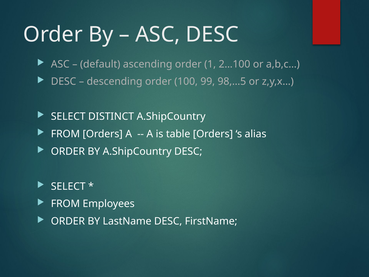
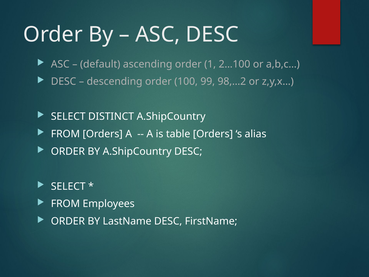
98,…5: 98,…5 -> 98,…2
